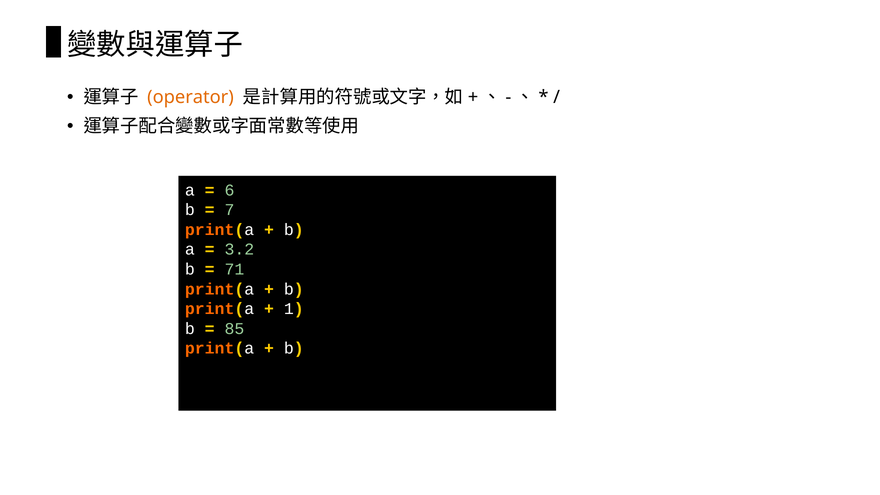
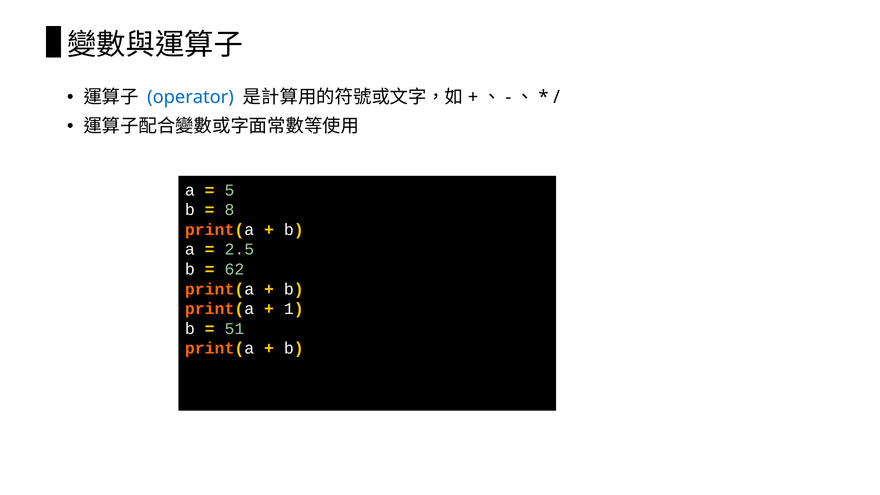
operator colour: orange -> blue
6: 6 -> 5
7: 7 -> 8
3.2: 3.2 -> 2.5
71: 71 -> 62
85: 85 -> 51
